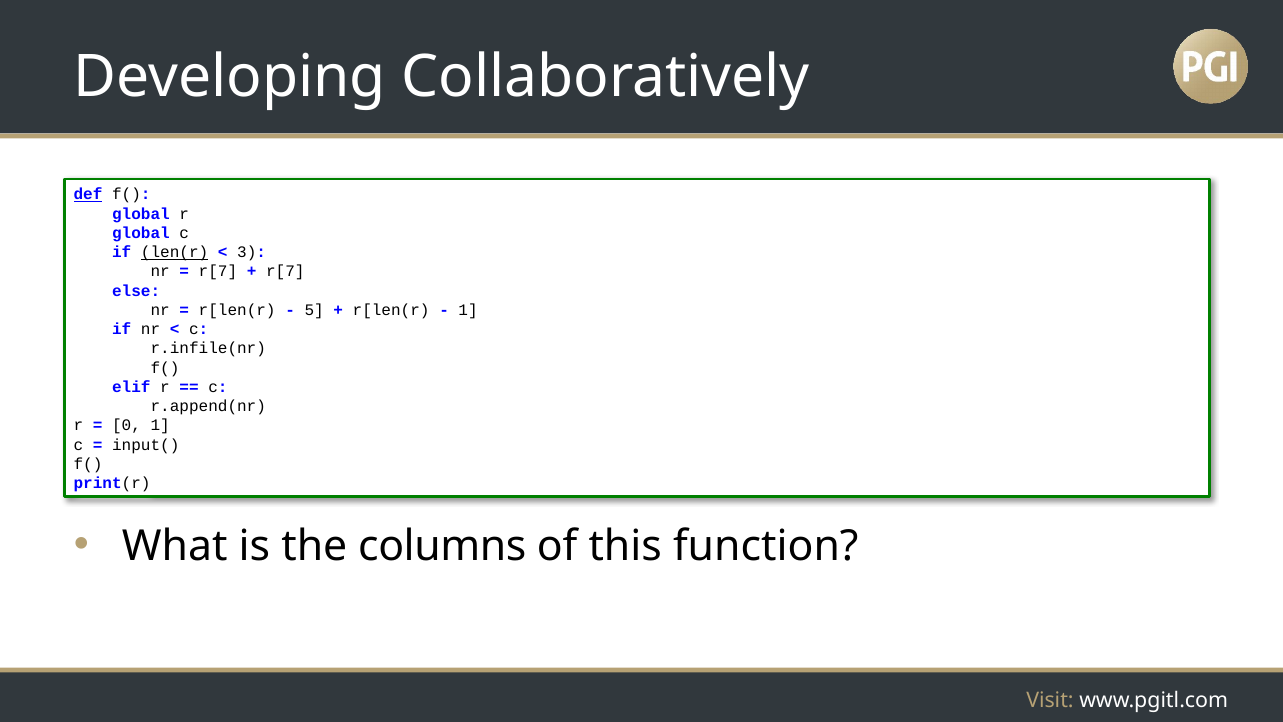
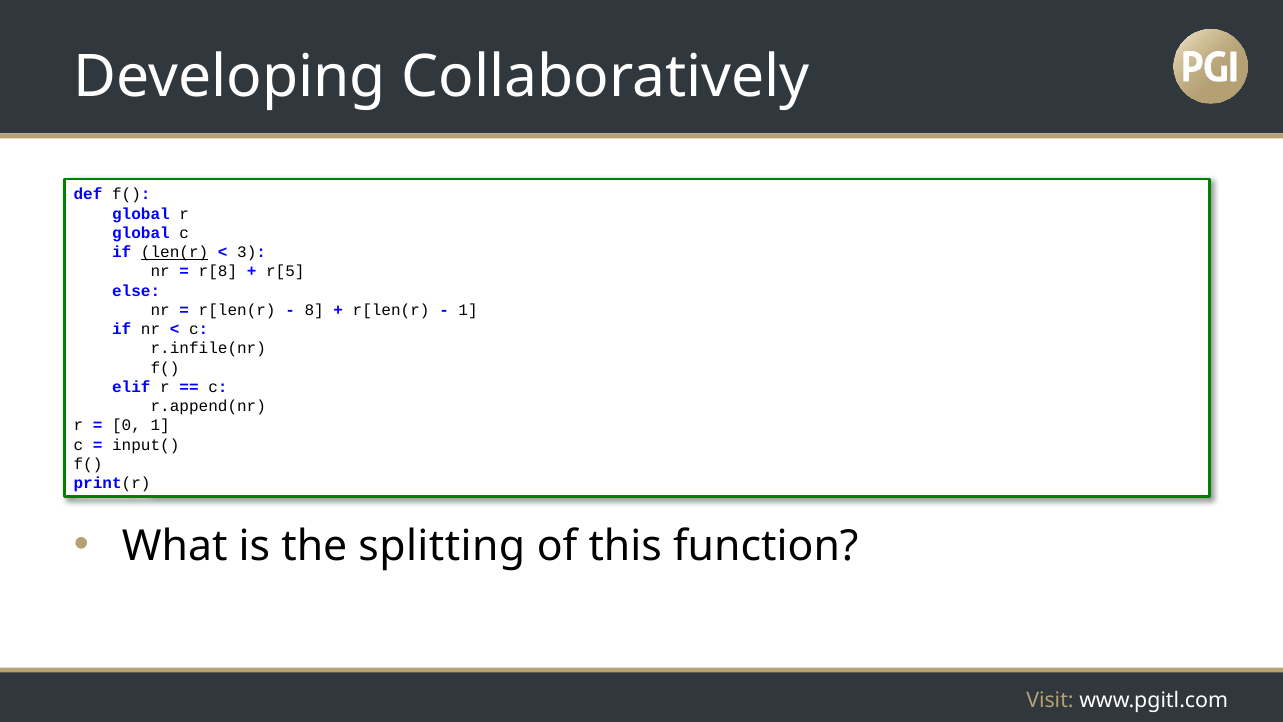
def underline: present -> none
r[7 at (218, 271): r[7 -> r[8
r[7 at (285, 271): r[7 -> r[5
5: 5 -> 8
columns: columns -> splitting
